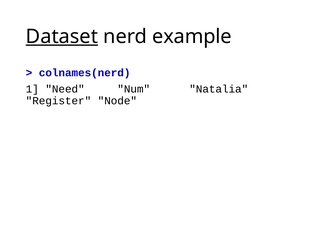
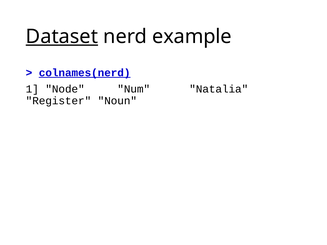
colnames(nerd underline: none -> present
Need: Need -> Node
Node: Node -> Noun
